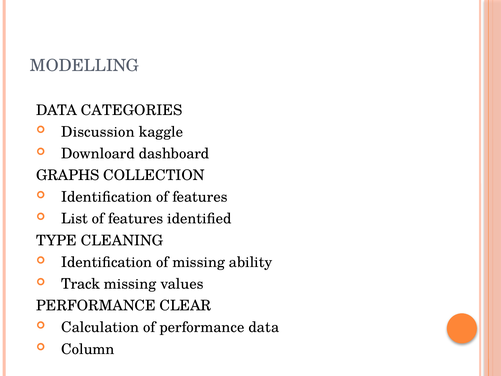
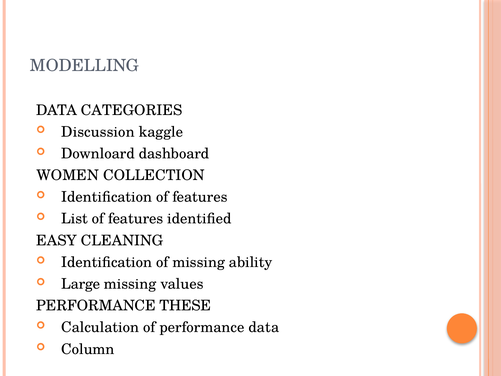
GRAPHS: GRAPHS -> WOMEN
TYPE: TYPE -> EASY
Track: Track -> Large
CLEAR: CLEAR -> THESE
